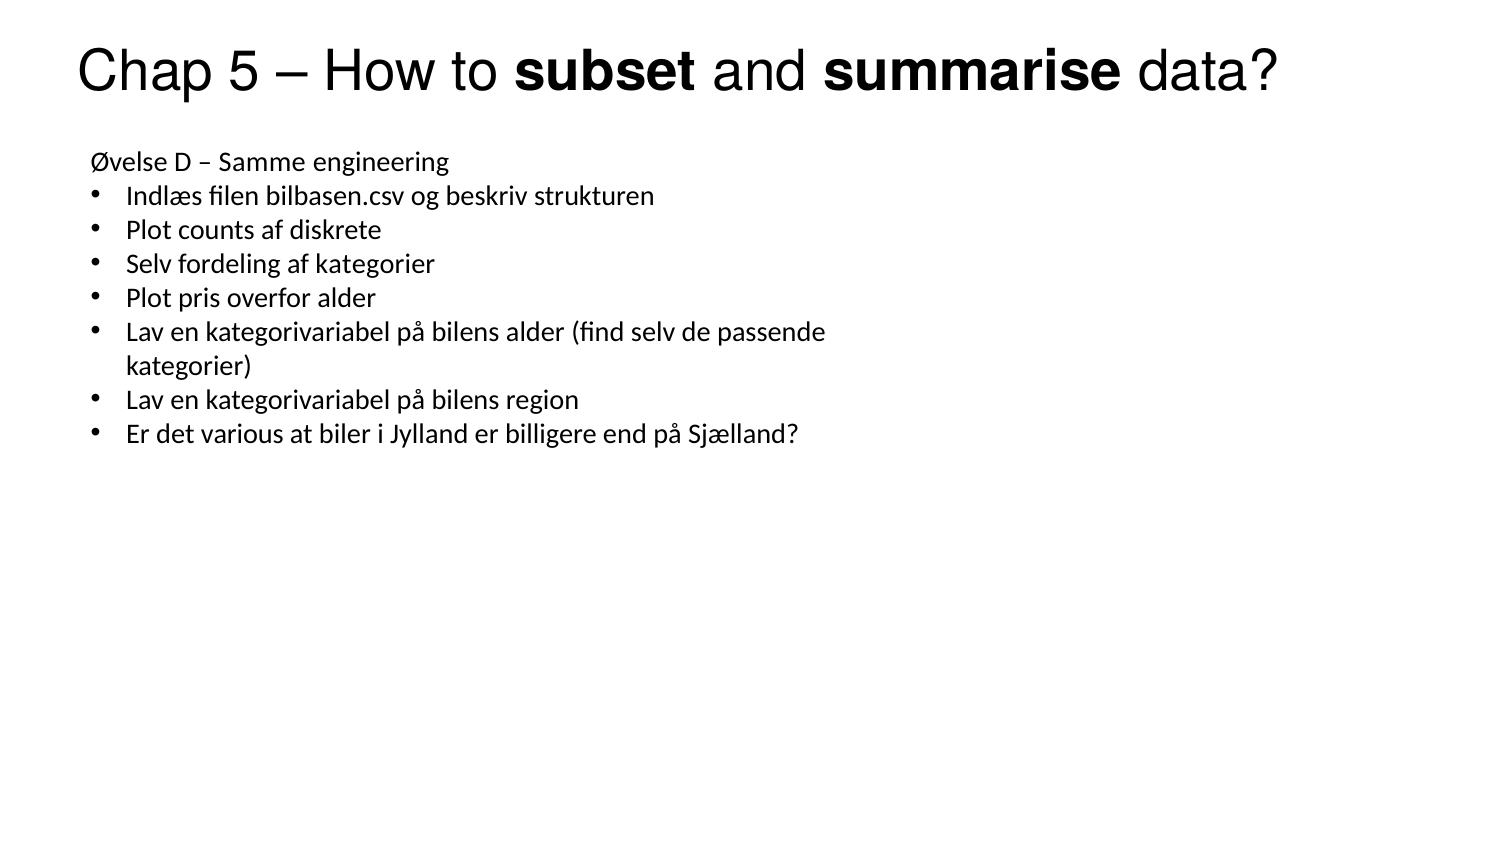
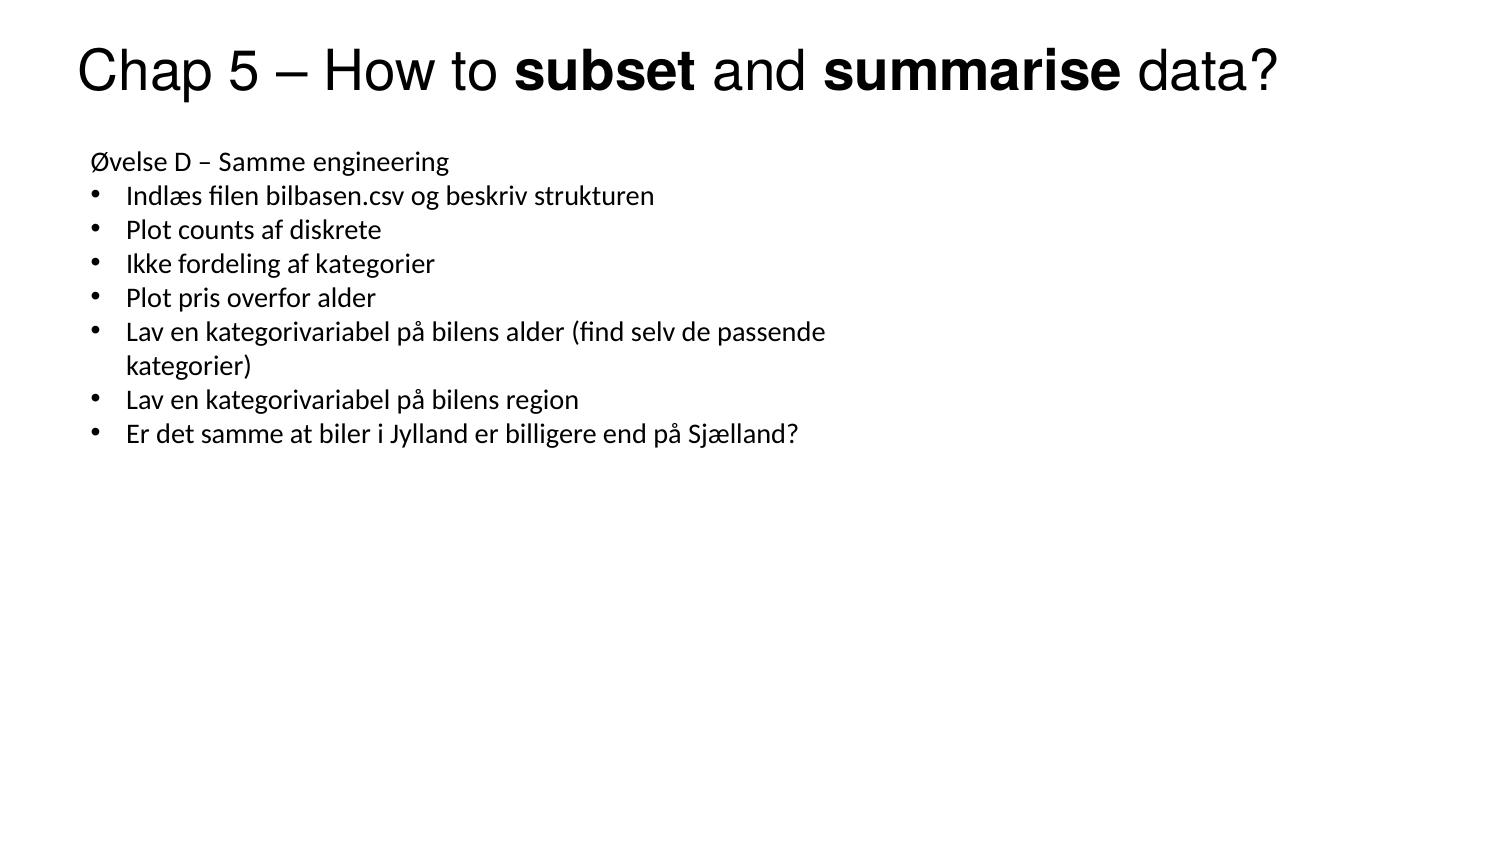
Selv at (149, 264): Selv -> Ikke
det various: various -> samme
